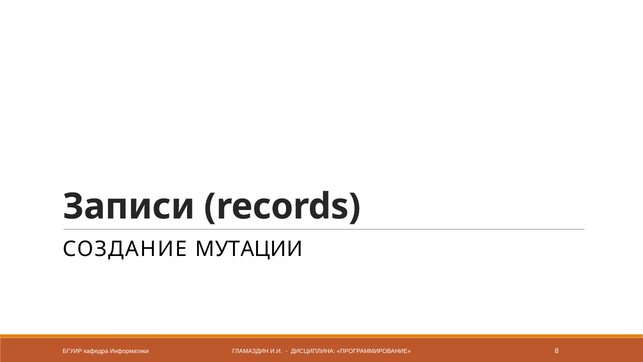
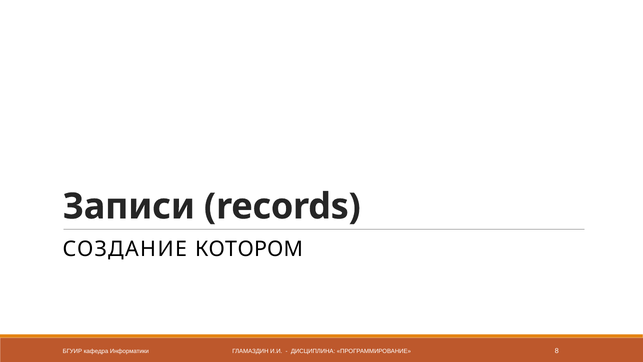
МУТАЦИИ: МУТАЦИИ -> КОТОРОМ
